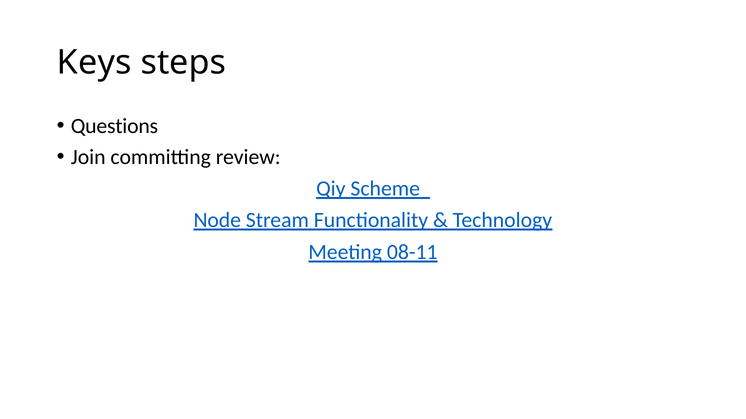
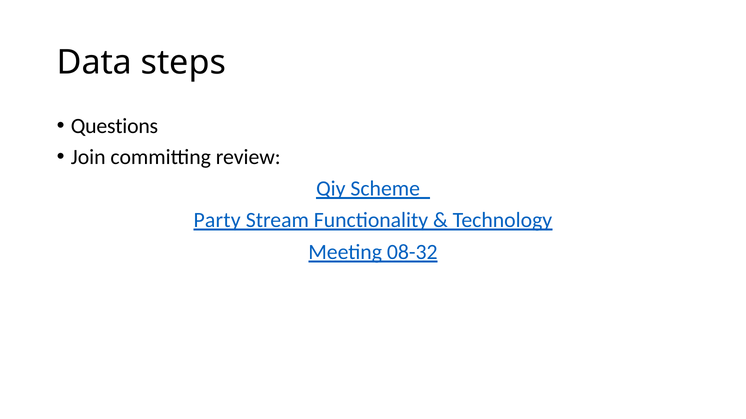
Keys: Keys -> Data
Node: Node -> Party
08-11: 08-11 -> 08-32
